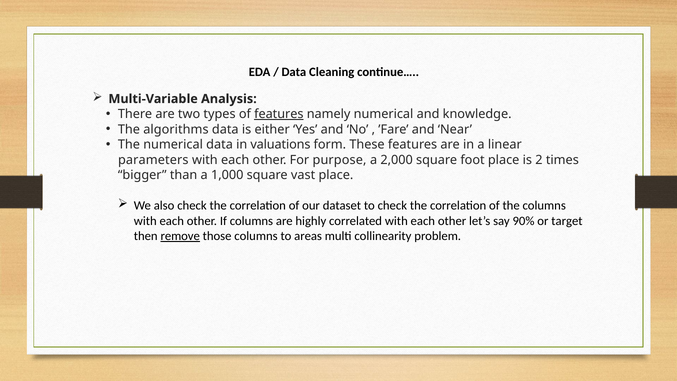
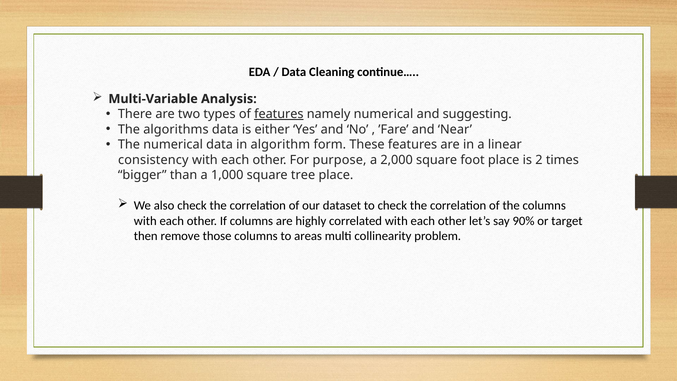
knowledge: knowledge -> suggesting
valuations: valuations -> algorithm
parameters: parameters -> consistency
vast: vast -> tree
remove underline: present -> none
